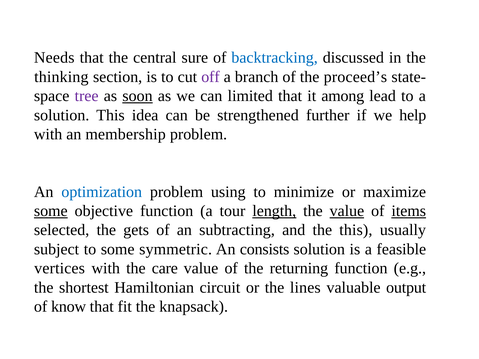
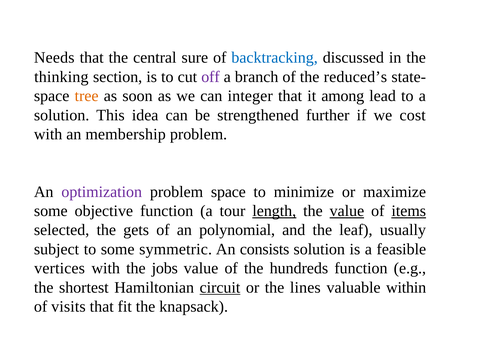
proceed’s: proceed’s -> reduced’s
tree colour: purple -> orange
soon underline: present -> none
limited: limited -> integer
help: help -> cost
optimization colour: blue -> purple
problem using: using -> space
some at (51, 211) underline: present -> none
subtracting: subtracting -> polynomial
the this: this -> leaf
care: care -> jobs
returning: returning -> hundreds
circuit underline: none -> present
output: output -> within
know: know -> visits
